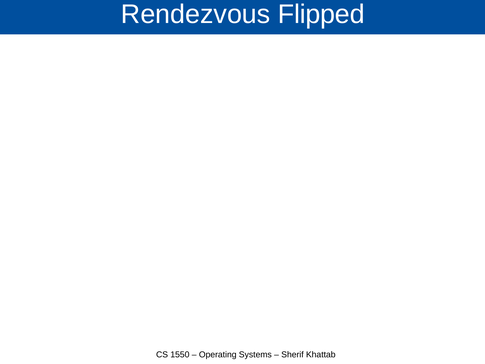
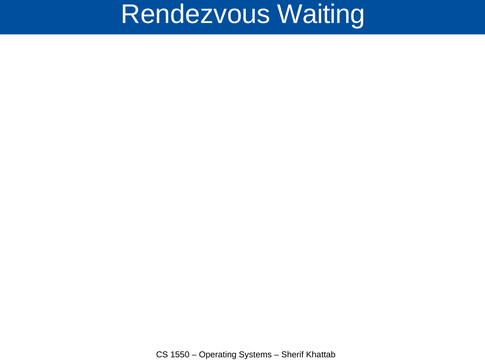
Flipped: Flipped -> Waiting
